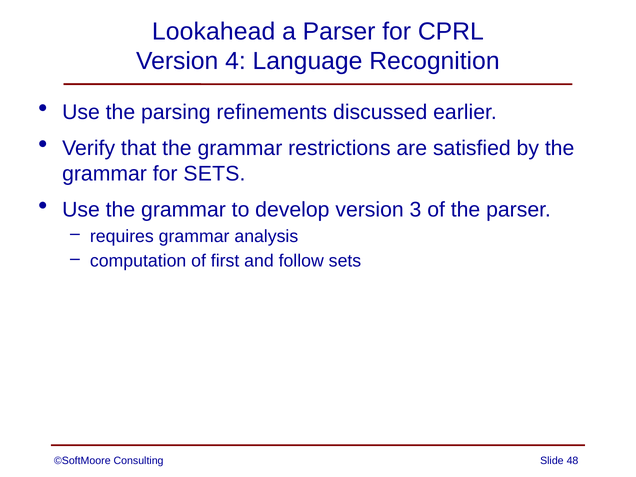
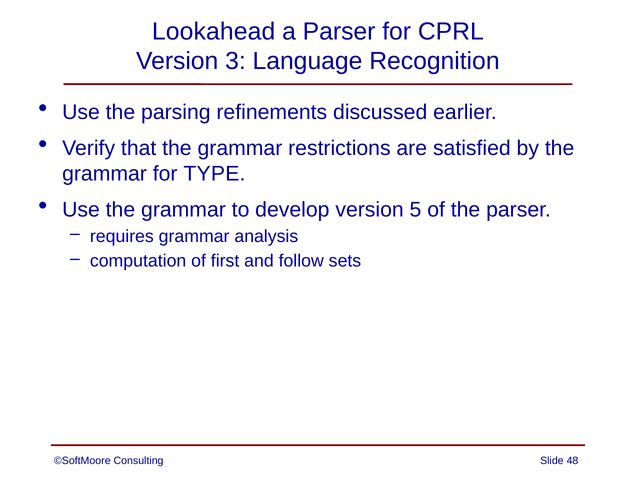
4: 4 -> 3
for SETS: SETS -> TYPE
3: 3 -> 5
